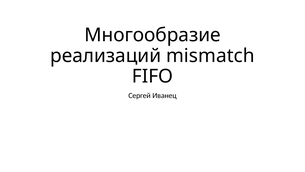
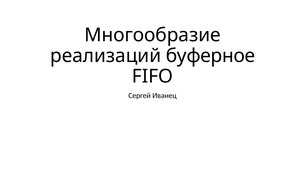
mismatch: mismatch -> буферное
